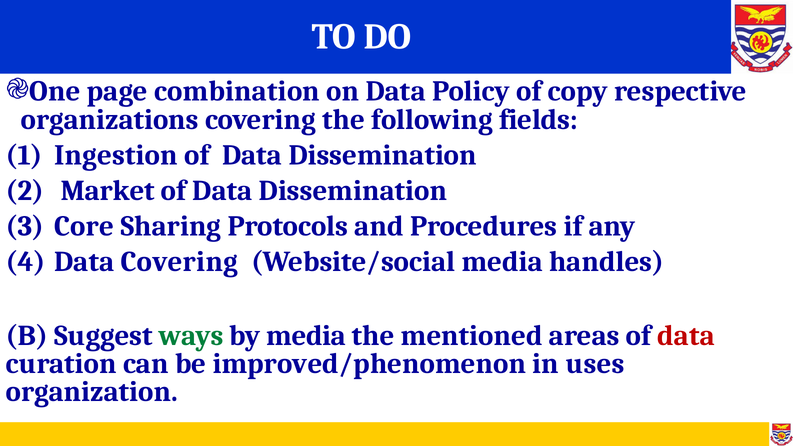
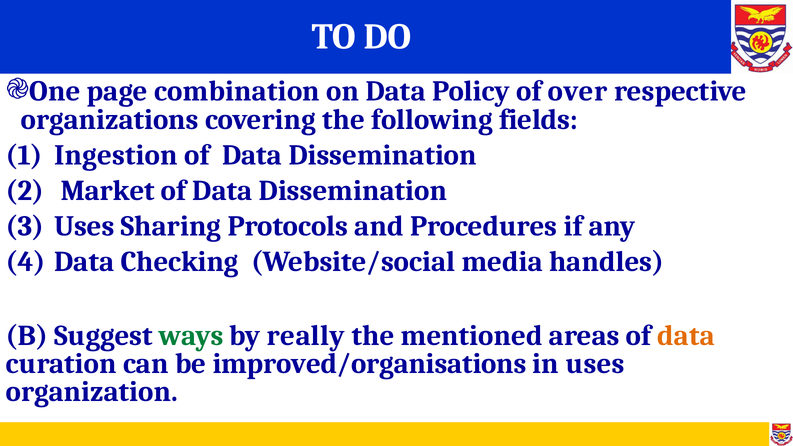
copy: copy -> over
Core at (84, 226): Core -> Uses
Data Covering: Covering -> Checking
by media: media -> really
data at (686, 336) colour: red -> orange
improved/phenomenon: improved/phenomenon -> improved/organisations
